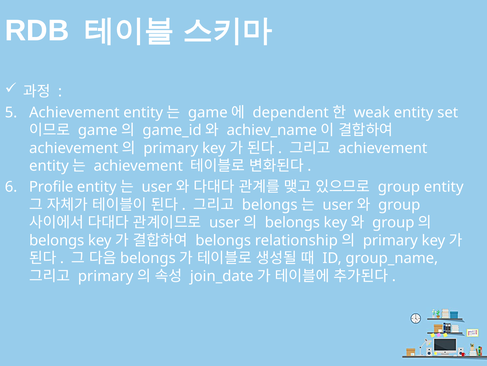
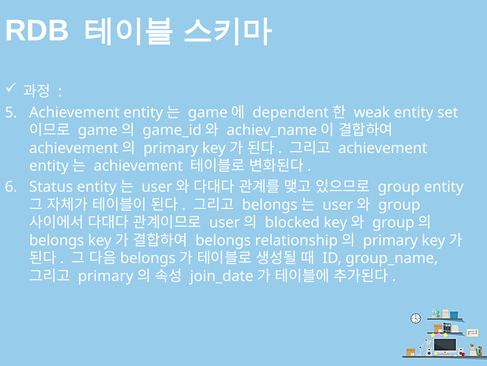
Profile: Profile -> Status
belongs at (292, 222): belongs -> blocked
